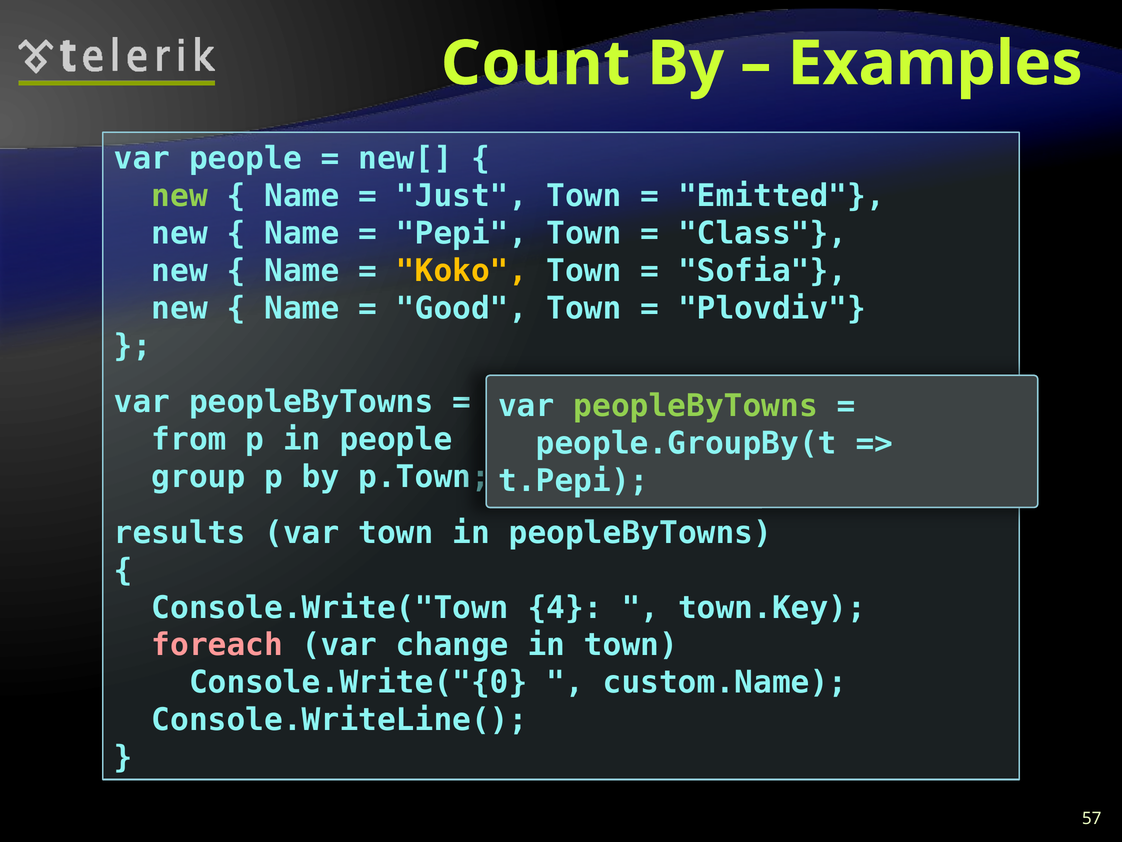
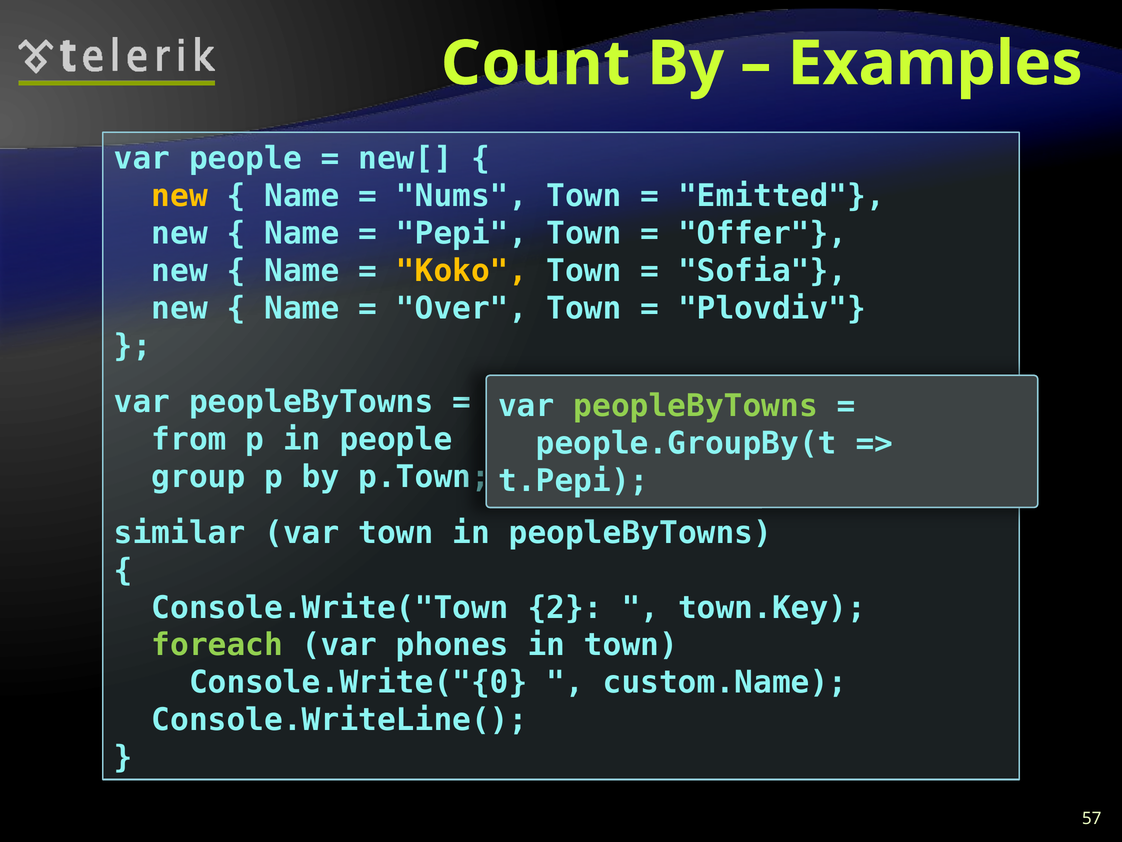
new at (180, 196) colour: light green -> yellow
Just: Just -> Nums
Class: Class -> Offer
Good: Good -> Over
results: results -> similar
4: 4 -> 2
foreach colour: pink -> light green
change: change -> phones
